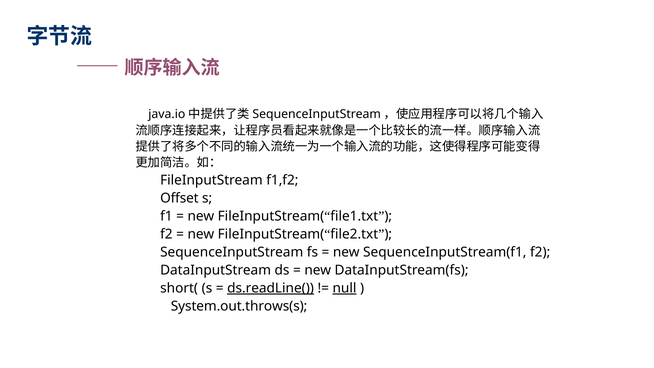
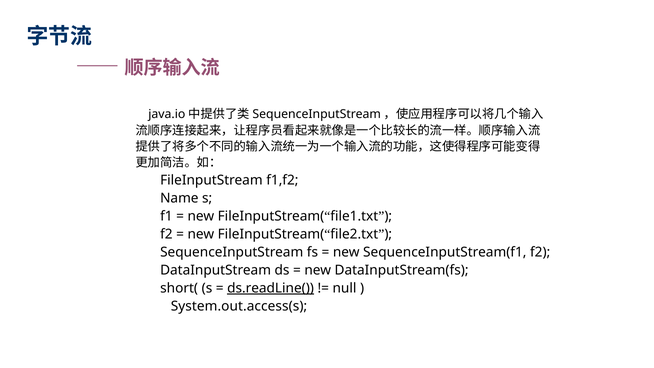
Offset: Offset -> Name
null underline: present -> none
System.out.throws(s: System.out.throws(s -> System.out.access(s
